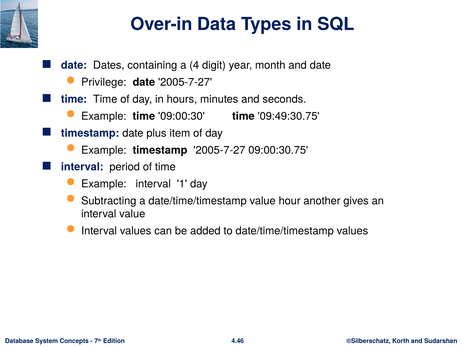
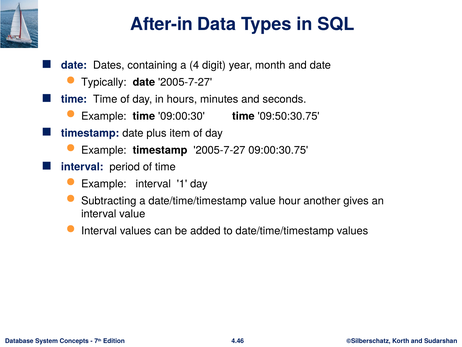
Over-in: Over-in -> After-in
Privilege: Privilege -> Typically
09:49:30.75: 09:49:30.75 -> 09:50:30.75
